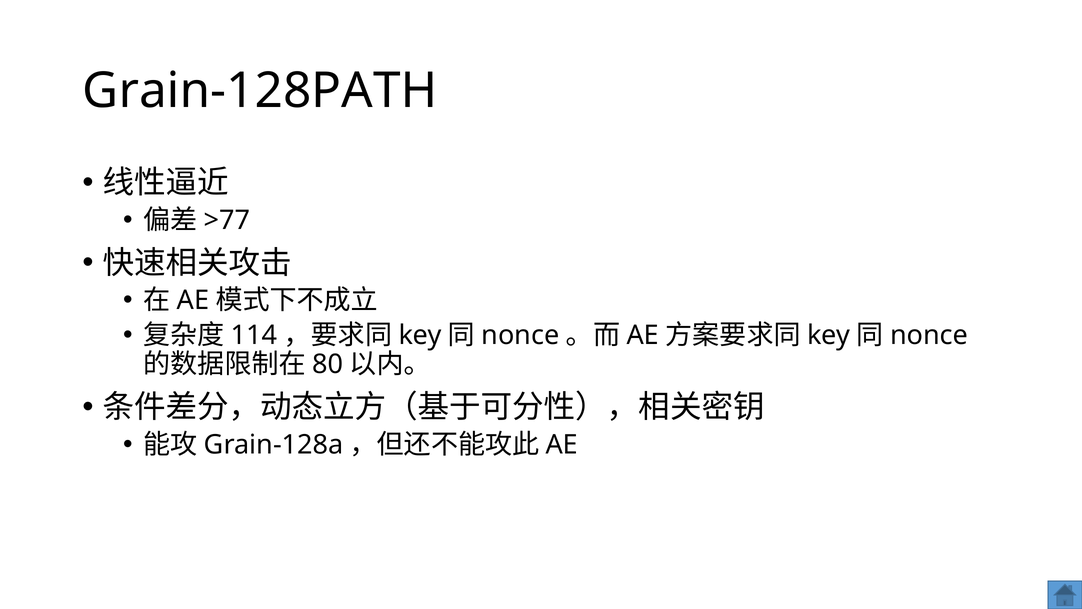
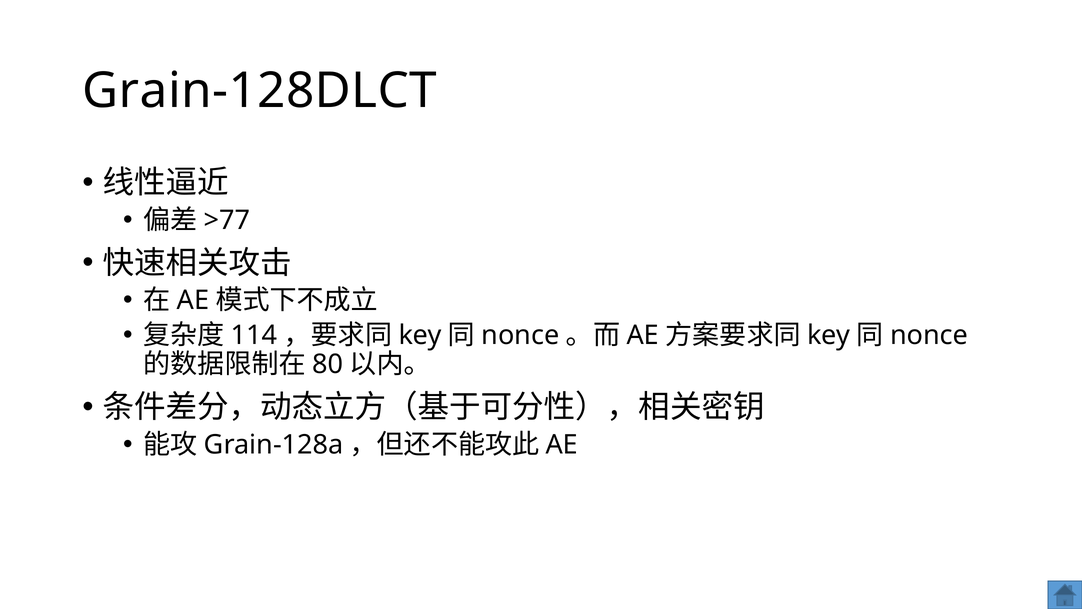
Grain-128PATH: Grain-128PATH -> Grain-128DLCT
